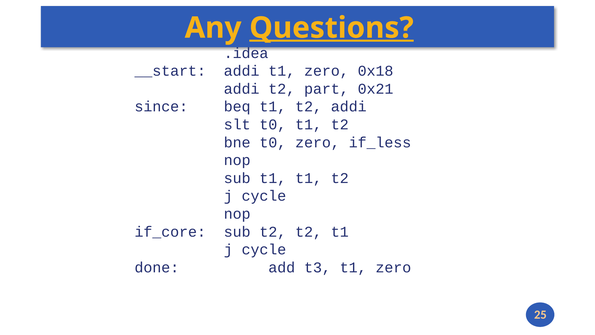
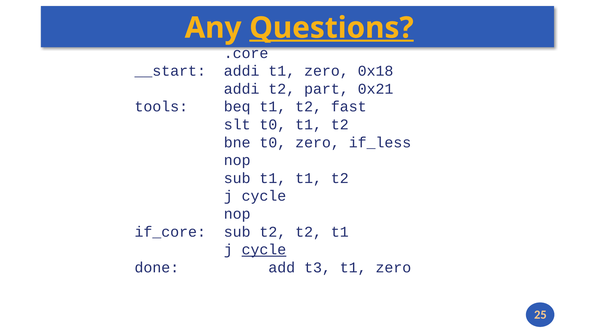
.idea: .idea -> .core
since: since -> tools
t2 addi: addi -> fast
cycle at (264, 249) underline: none -> present
